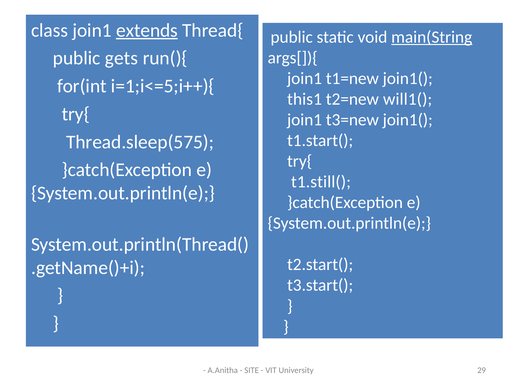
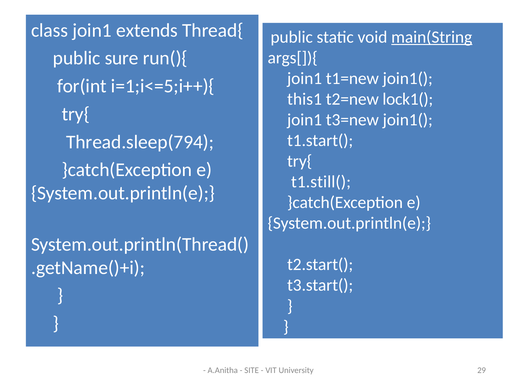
extends underline: present -> none
gets: gets -> sure
will1(: will1( -> lock1(
Thread.sleep(575: Thread.sleep(575 -> Thread.sleep(794
